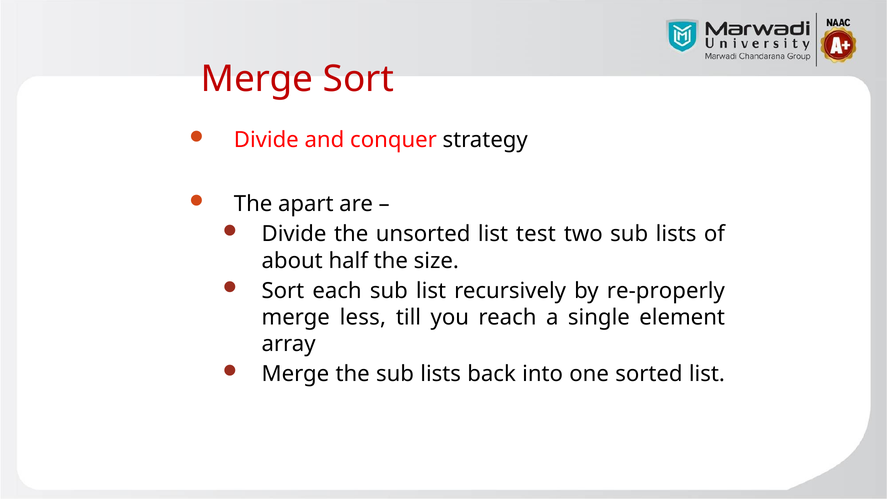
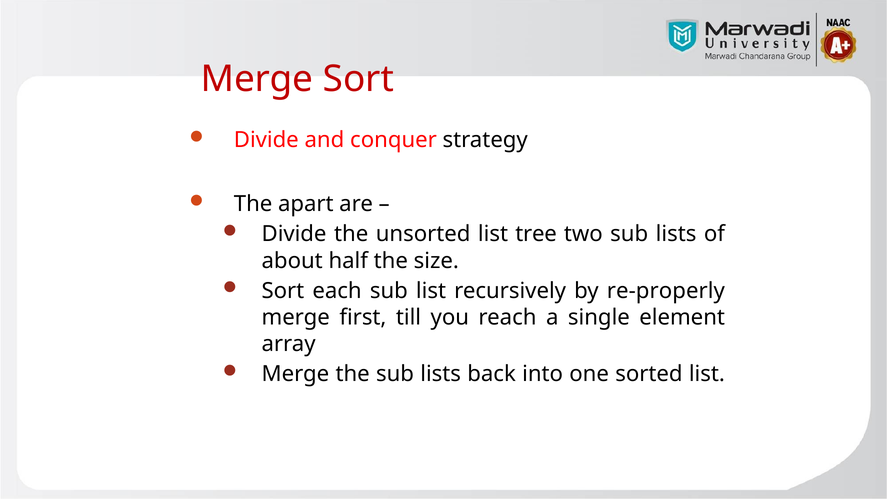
test: test -> tree
less: less -> first
